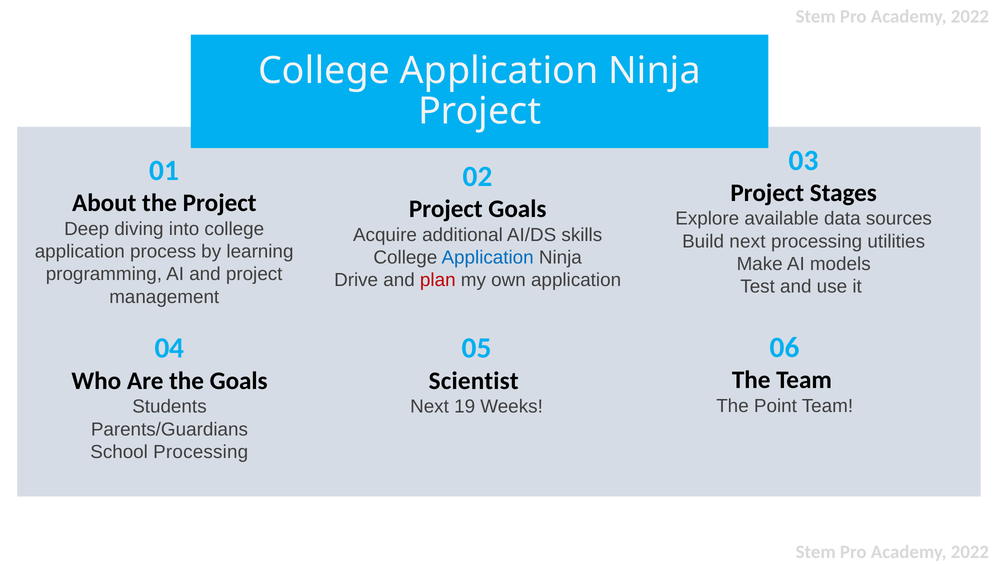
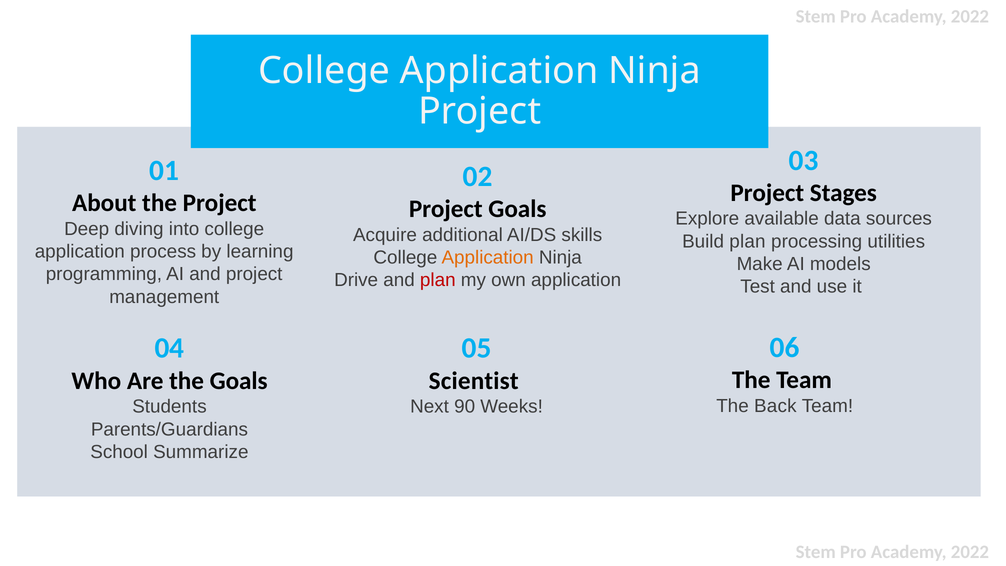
Build next: next -> plan
Application at (488, 257) colour: blue -> orange
Point: Point -> Back
19: 19 -> 90
School Processing: Processing -> Summarize
